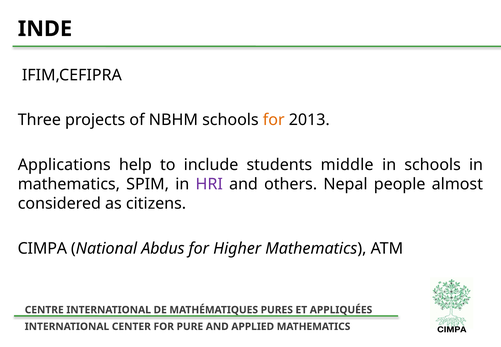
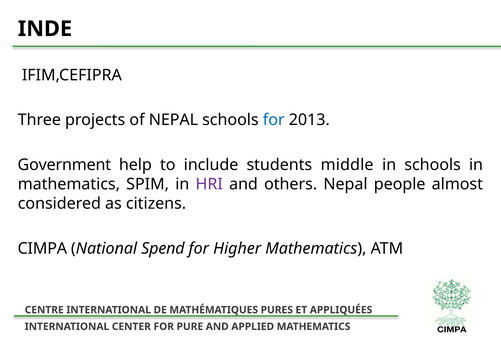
of NBHM: NBHM -> NEPAL
for at (274, 120) colour: orange -> blue
Applications: Applications -> Government
Abdus: Abdus -> Spend
